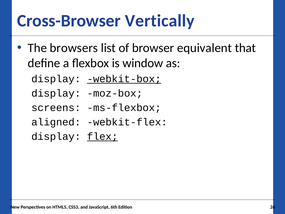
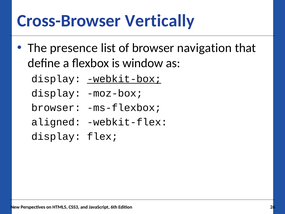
browsers: browsers -> presence
equivalent: equivalent -> navigation
screens at (56, 108): screens -> browser
flex underline: present -> none
